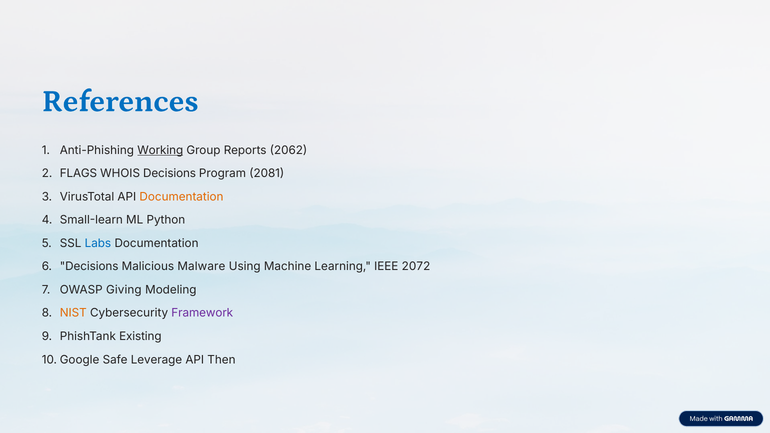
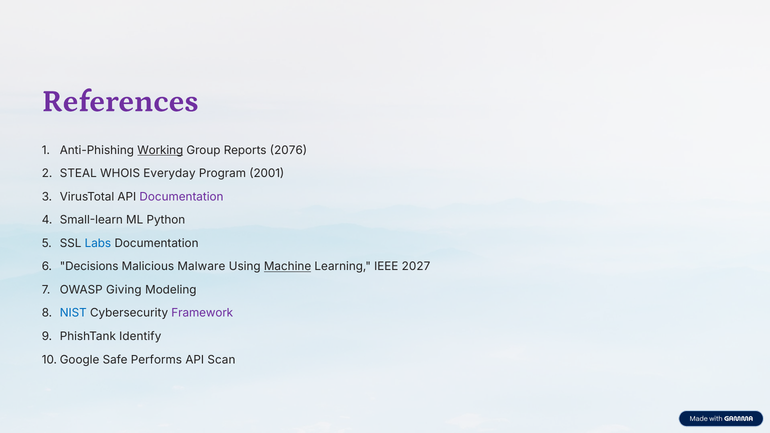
References colour: blue -> purple
2062: 2062 -> 2076
FLAGS: FLAGS -> STEAL
WHOIS Decisions: Decisions -> Everyday
2081: 2081 -> 2001
Documentation at (182, 197) colour: orange -> purple
Machine underline: none -> present
2072: 2072 -> 2027
NIST colour: orange -> blue
Existing: Existing -> Identify
Leverage: Leverage -> Performs
Then: Then -> Scan
